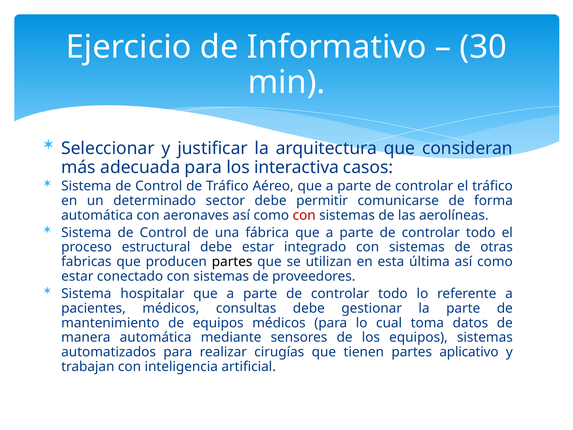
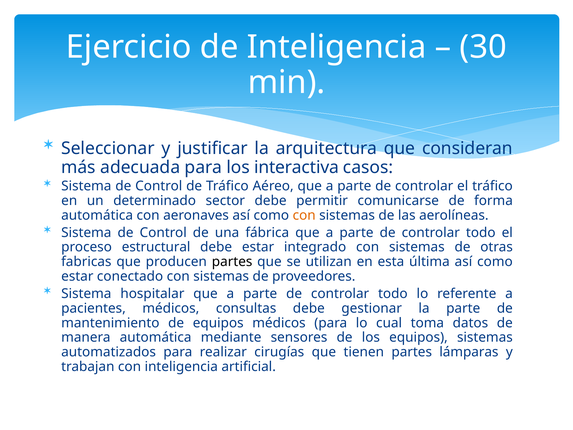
de Informativo: Informativo -> Inteligencia
con at (304, 215) colour: red -> orange
aplicativo: aplicativo -> lámparas
